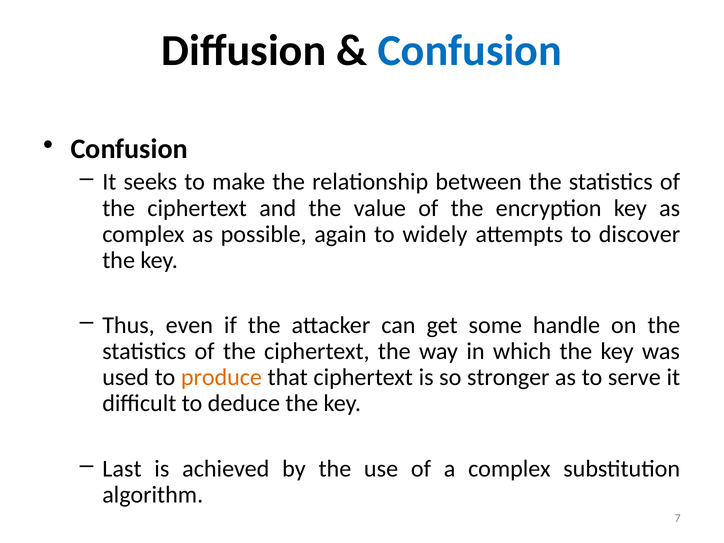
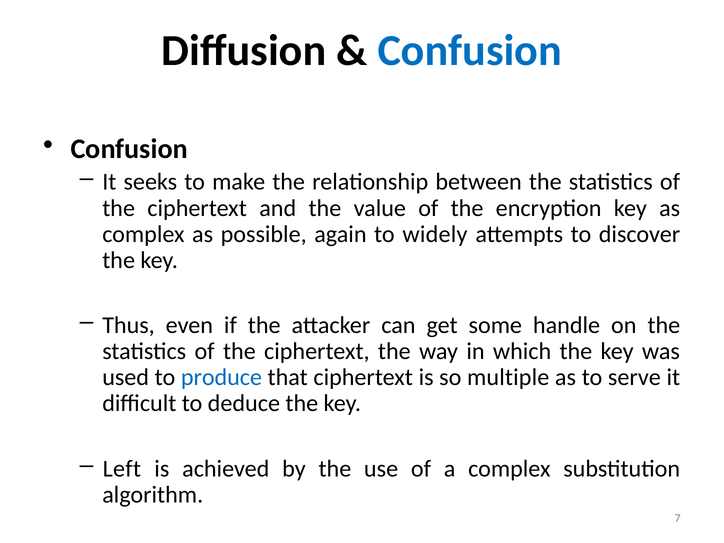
produce colour: orange -> blue
stronger: stronger -> multiple
Last: Last -> Left
